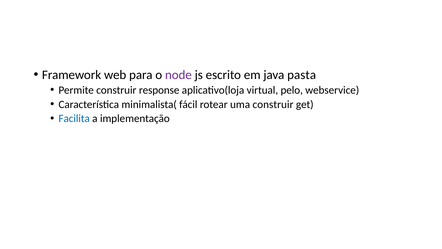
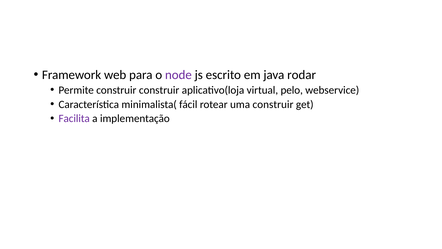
pasta: pasta -> rodar
construir response: response -> construir
Facilita colour: blue -> purple
